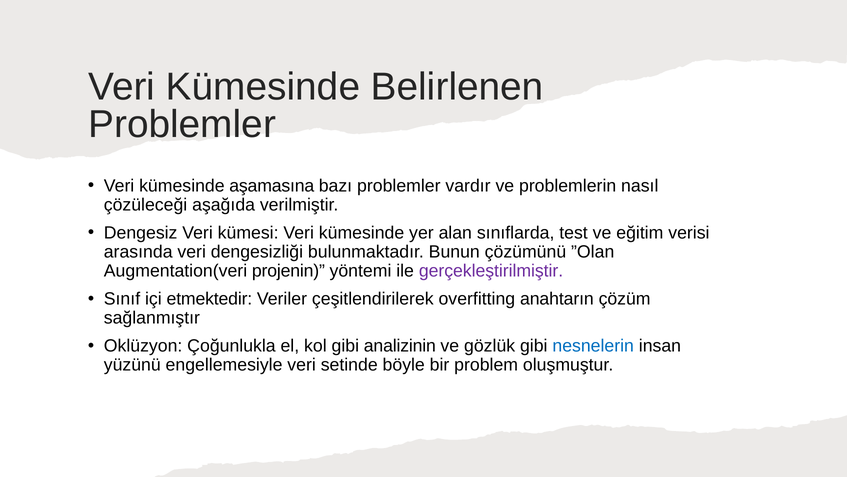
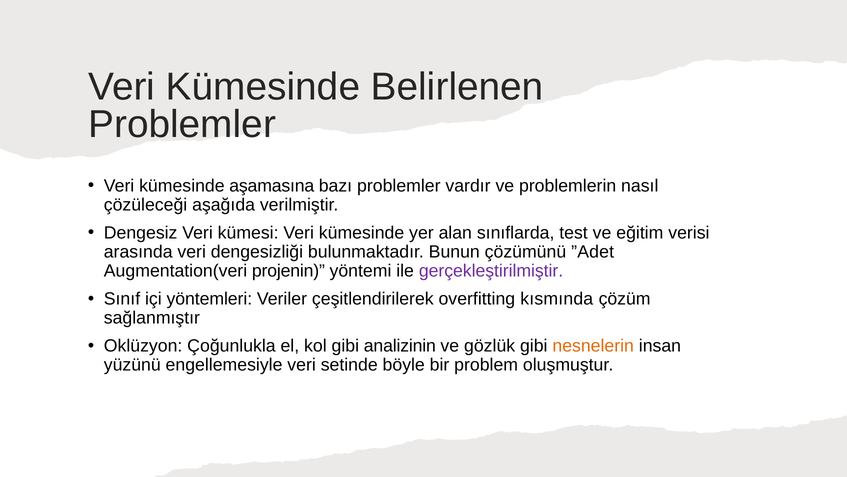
”Olan: ”Olan -> ”Adet
etmektedir: etmektedir -> yöntemleri
anahtarın: anahtarın -> kısmında
nesnelerin colour: blue -> orange
